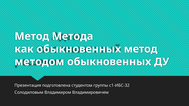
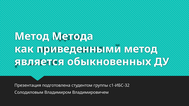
как обыкновенных: обыкновенных -> приведенными
методом: методом -> является
